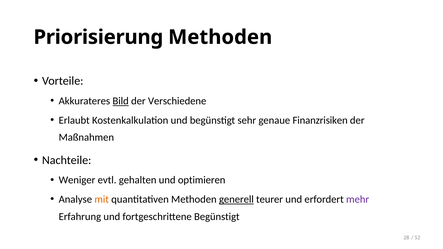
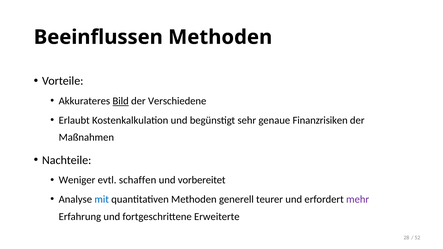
Priorisierung: Priorisierung -> Beeinflussen
gehalten: gehalten -> schaffen
optimieren: optimieren -> vorbereitet
mit colour: orange -> blue
generell underline: present -> none
fortgeschrittene Begünstigt: Begünstigt -> Erweiterte
